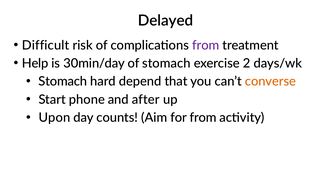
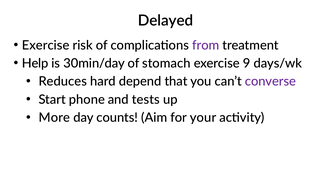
Difficult at (46, 45): Difficult -> Exercise
2: 2 -> 9
Stomach at (63, 81): Stomach -> Reduces
converse colour: orange -> purple
after: after -> tests
Upon: Upon -> More
for from: from -> your
